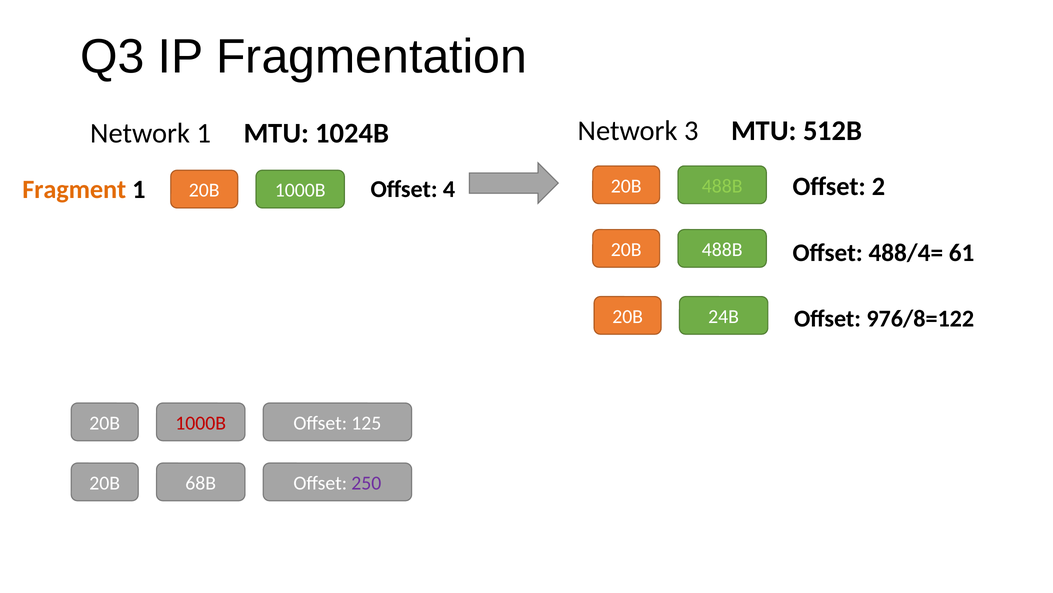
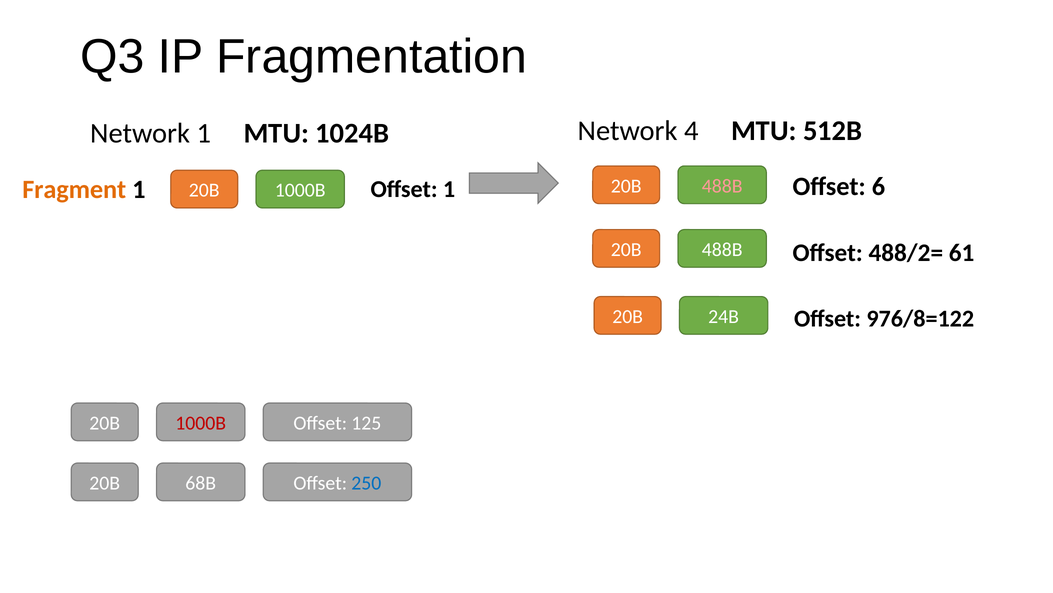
3: 3 -> 4
Offset 4: 4 -> 1
488B at (722, 186) colour: light green -> pink
2: 2 -> 6
488/4=: 488/4= -> 488/2=
250 colour: purple -> blue
